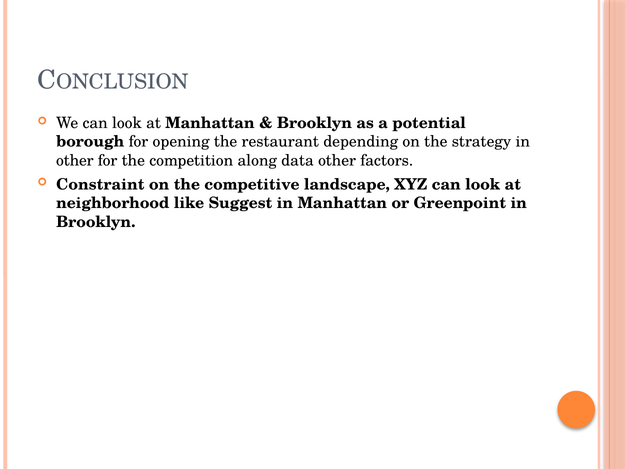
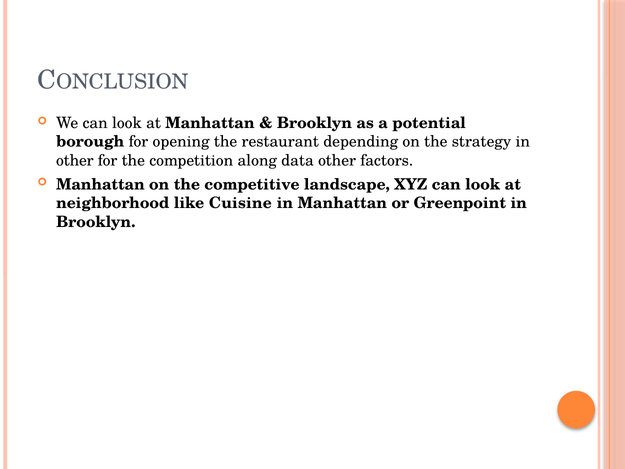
Constraint at (100, 184): Constraint -> Manhattan
Suggest: Suggest -> Cuisine
